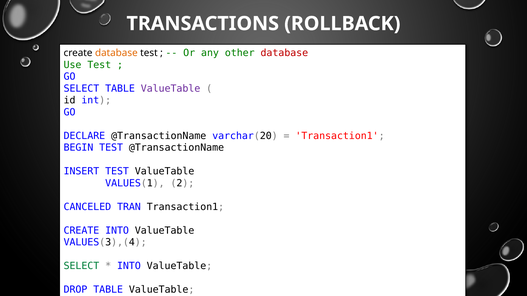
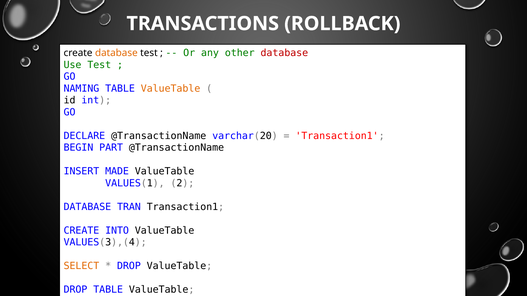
SELECT at (81, 89): SELECT -> NAMING
ValueTable at (171, 89) colour: purple -> orange
BEGIN TEST: TEST -> PART
INSERT TEST: TEST -> MADE
CANCELED at (87, 207): CANCELED -> DATABASE
SELECT at (81, 266) colour: green -> orange
INTO at (129, 266): INTO -> DROP
